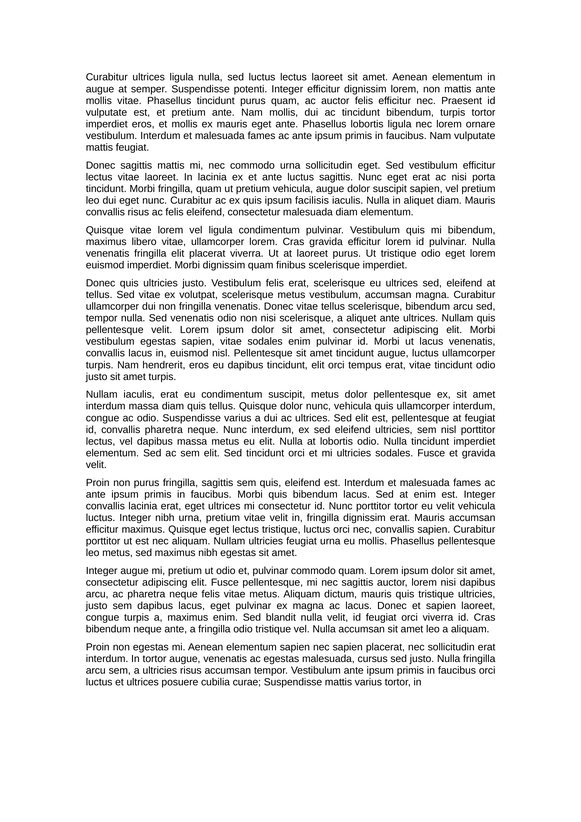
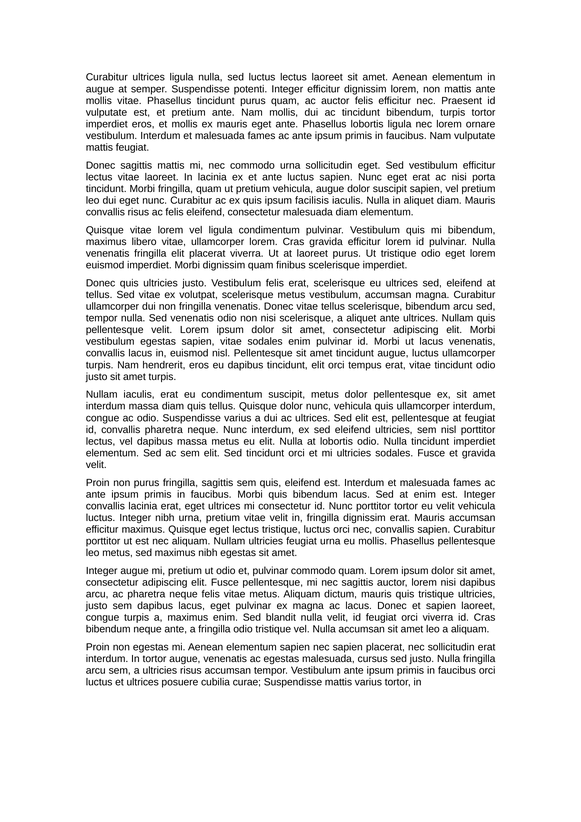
luctus sagittis: sagittis -> sapien
